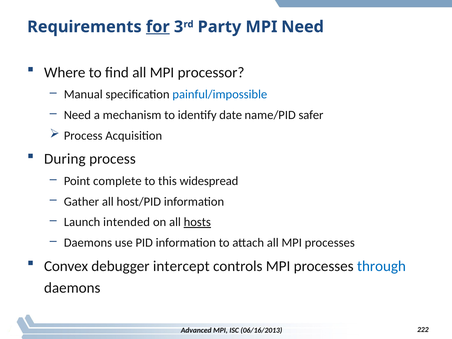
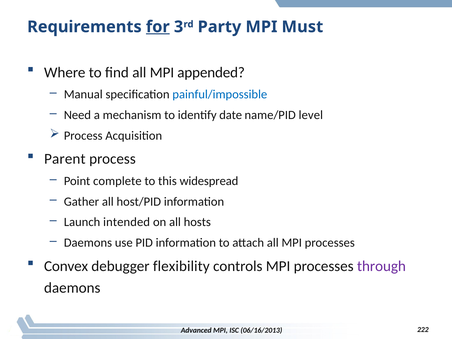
MPI Need: Need -> Must
processor: processor -> appended
safer: safer -> level
During: During -> Parent
hosts underline: present -> none
intercept: intercept -> flexibility
through colour: blue -> purple
